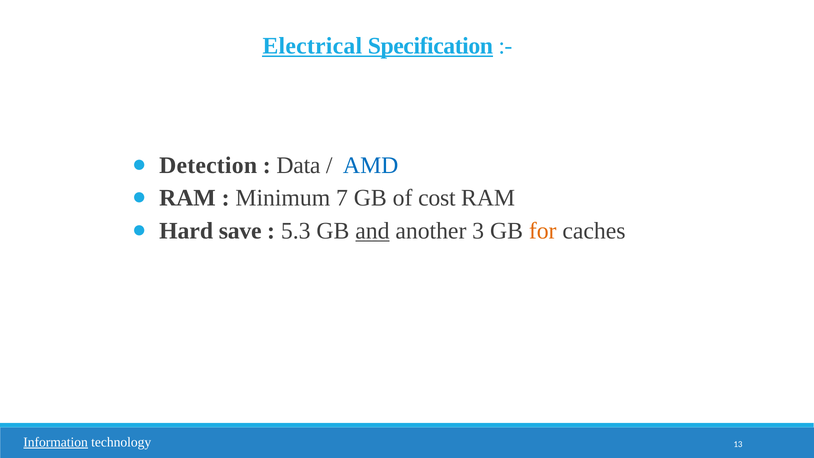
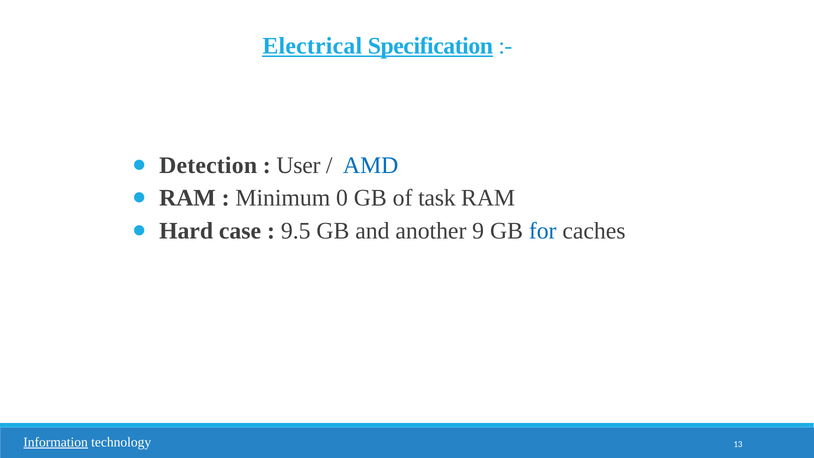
Data: Data -> User
7: 7 -> 0
cost: cost -> task
save: save -> case
5.3: 5.3 -> 9.5
and underline: present -> none
3: 3 -> 9
for colour: orange -> blue
